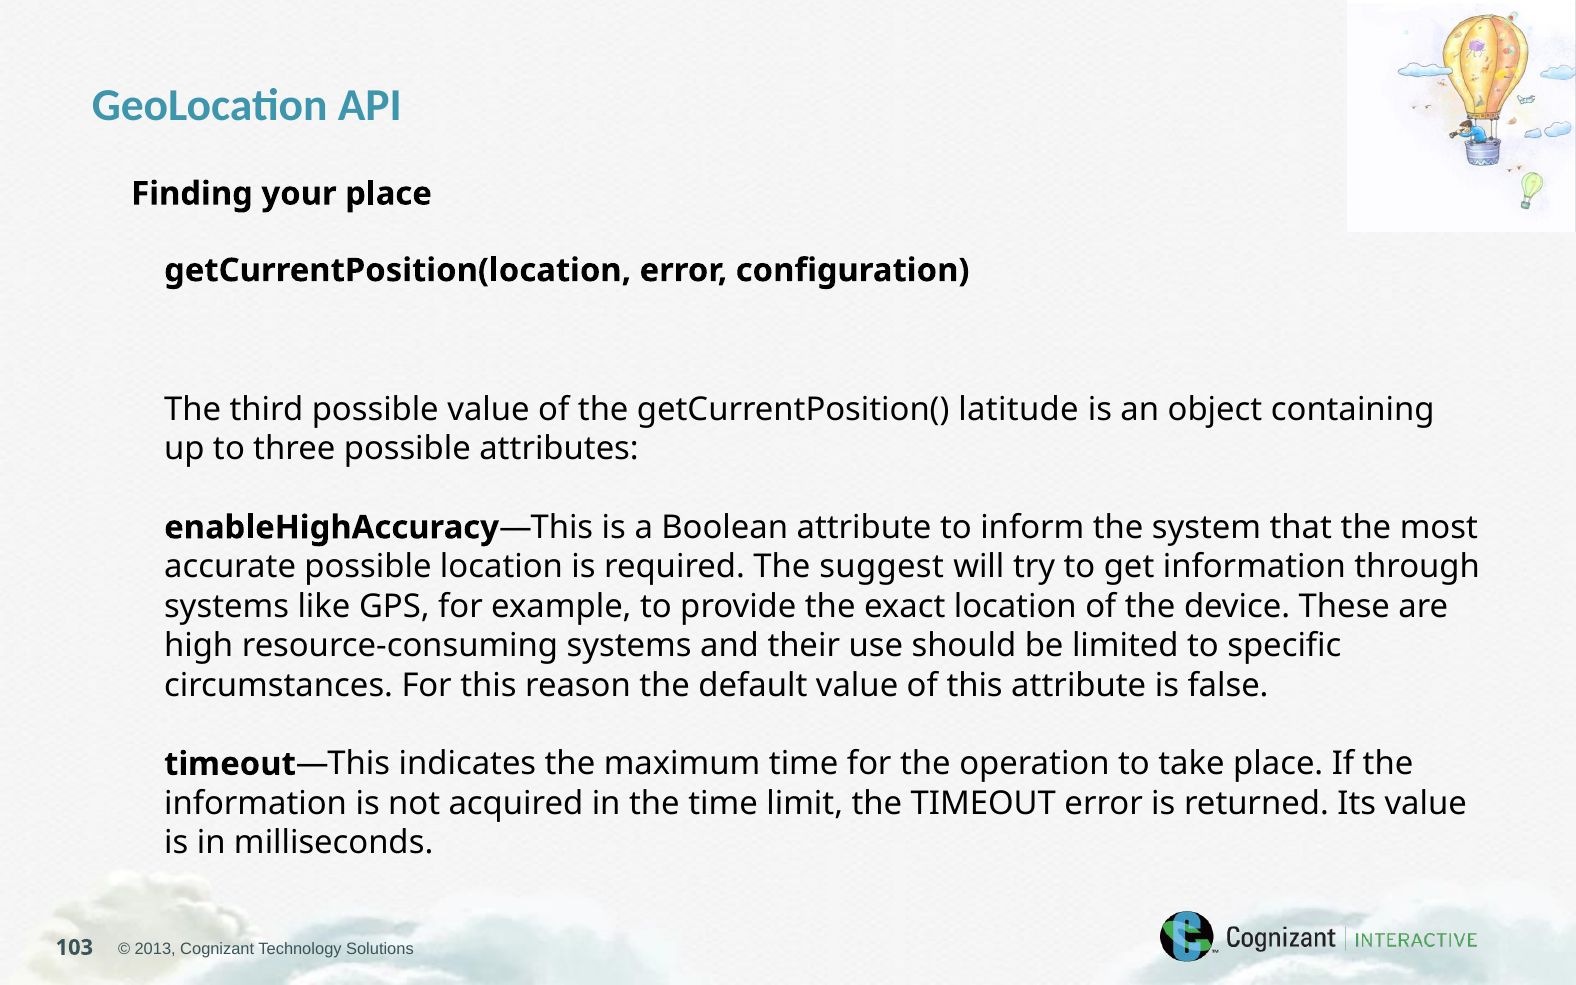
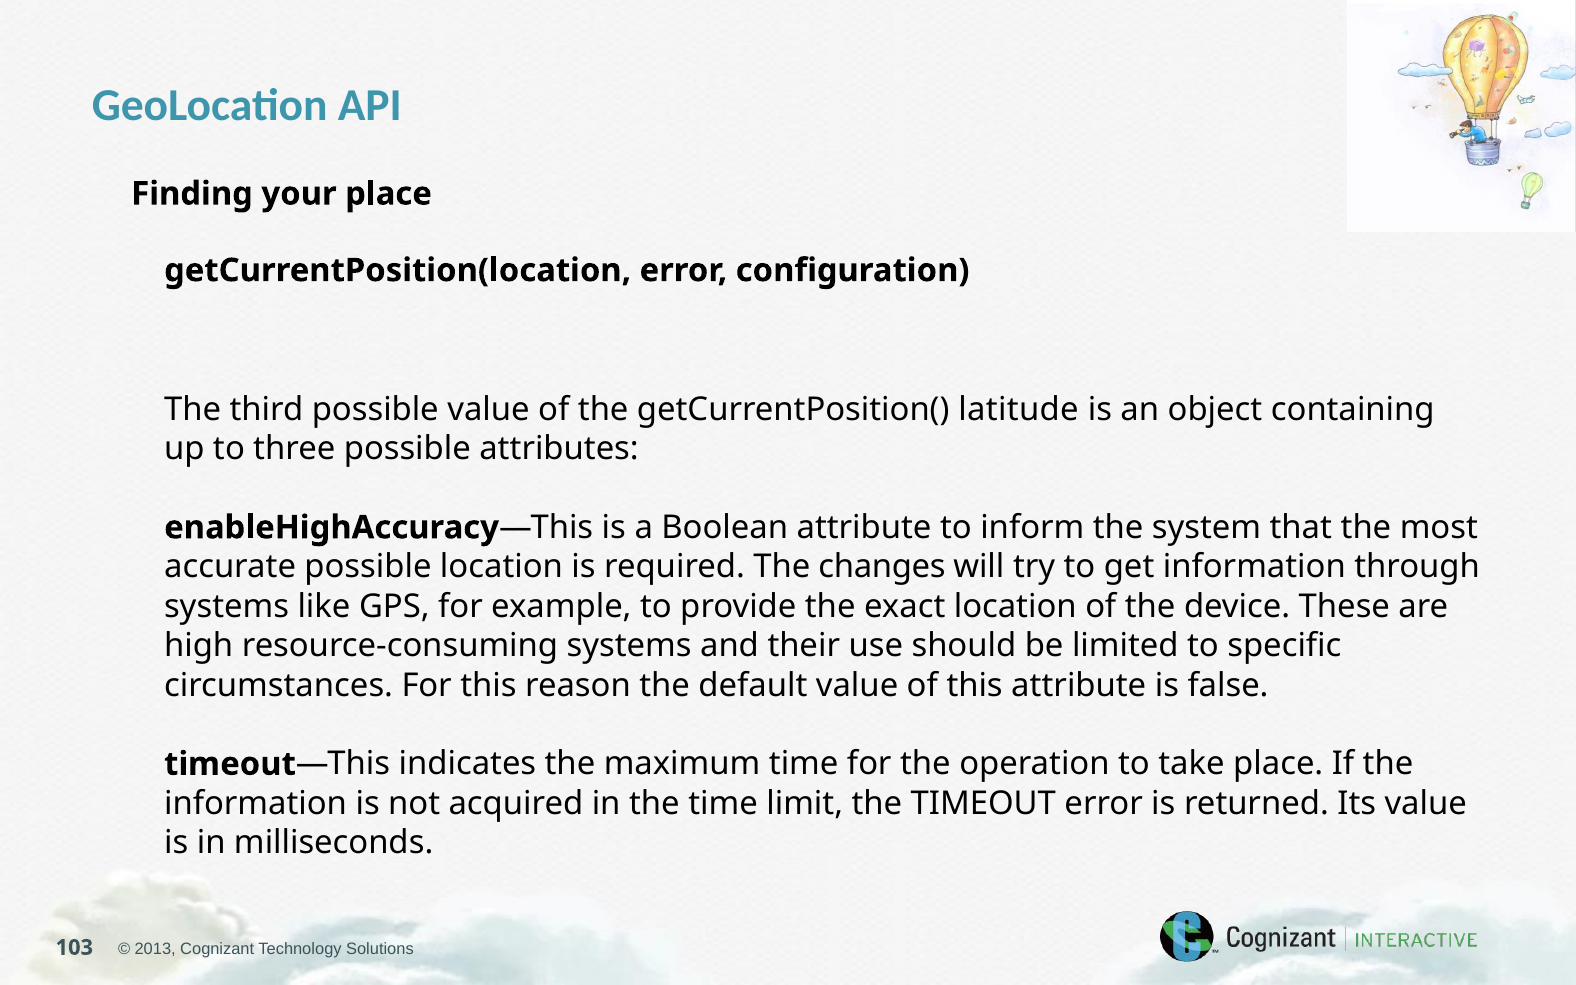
suggest: suggest -> changes
